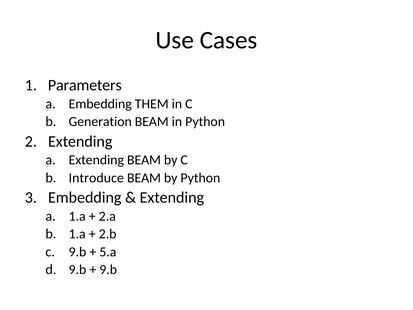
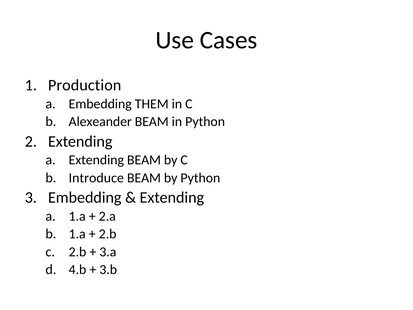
Parameters: Parameters -> Production
Generation: Generation -> Alexeander
c 9.b: 9.b -> 2.b
5.a: 5.a -> 3.a
9.b at (77, 269): 9.b -> 4.b
9.b at (108, 269): 9.b -> 3.b
